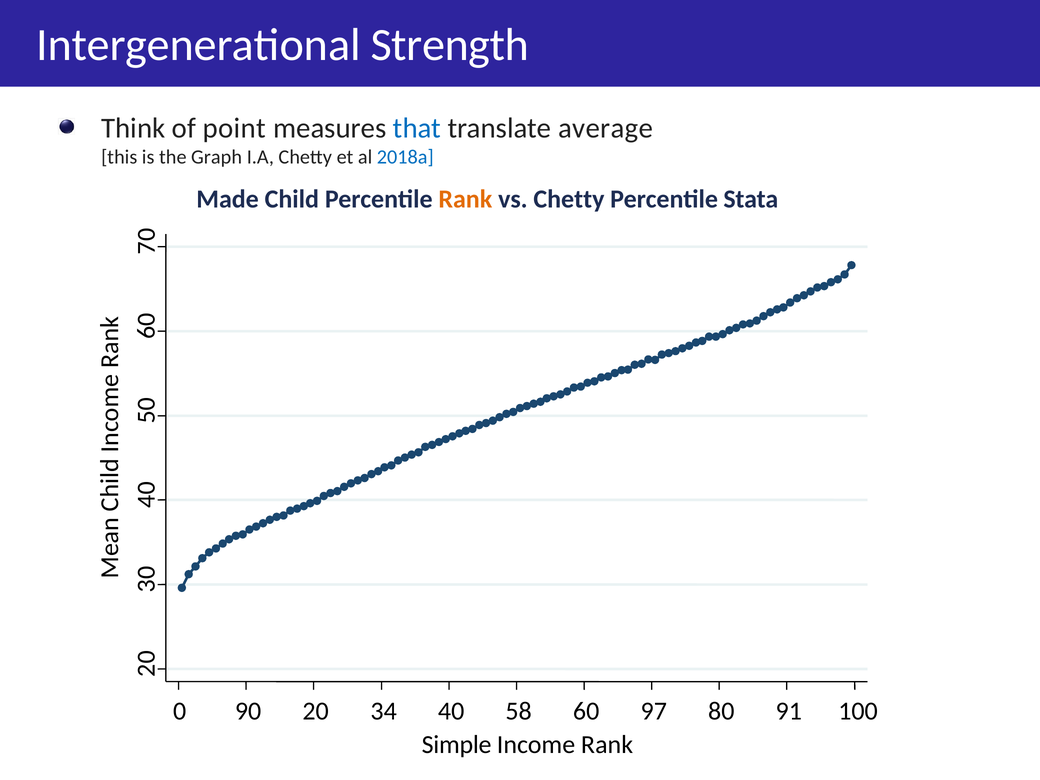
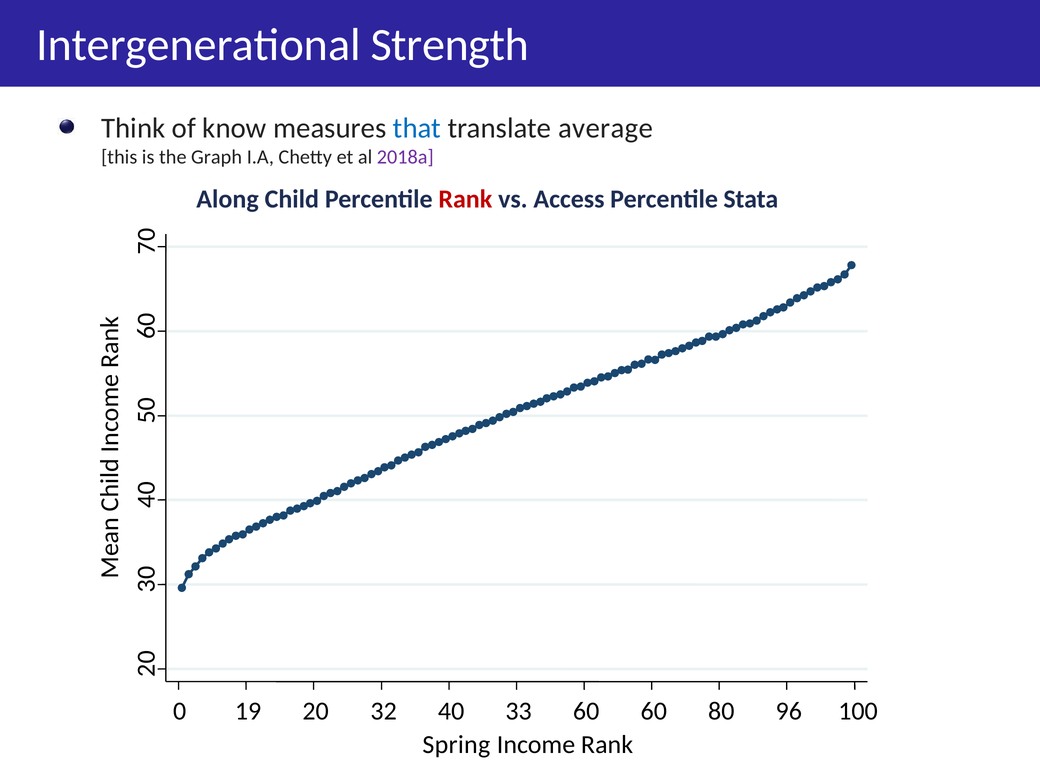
point: point -> know
2018a colour: blue -> purple
Made: Made -> Along
Rank at (465, 199) colour: orange -> red
vs Chetty: Chetty -> Access
90: 90 -> 19
34: 34 -> 32
58: 58 -> 33
60 97: 97 -> 60
91: 91 -> 96
Simple: Simple -> Spring
